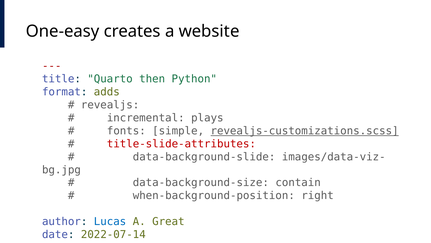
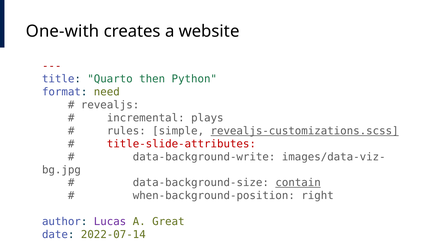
One-easy: One-easy -> One-with
adds: adds -> need
fonts: fonts -> rules
data-background-slide: data-background-slide -> data-background-write
contain underline: none -> present
Lucas colour: blue -> purple
